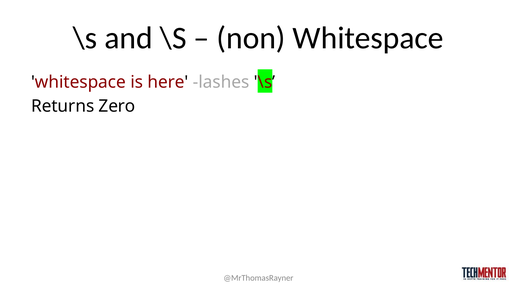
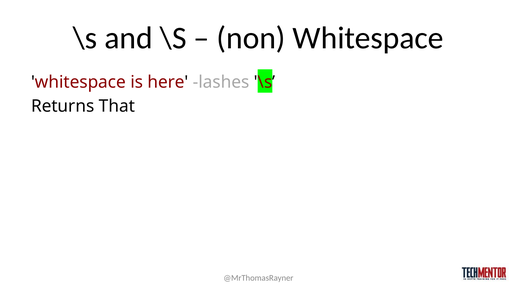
Zero: Zero -> That
